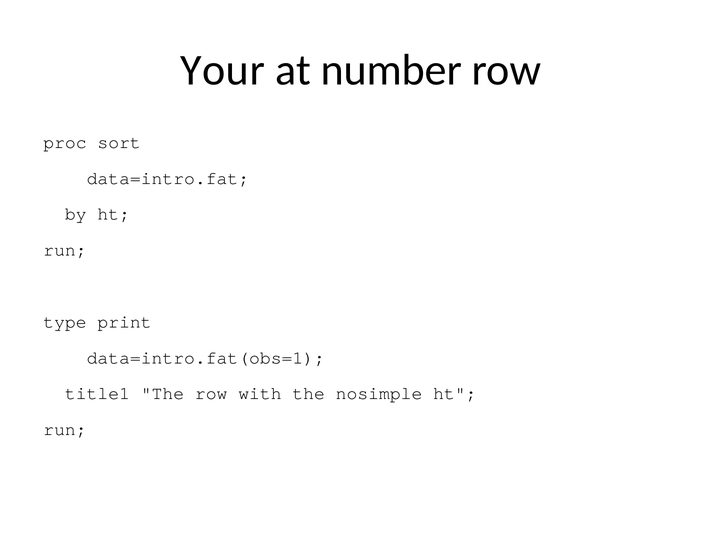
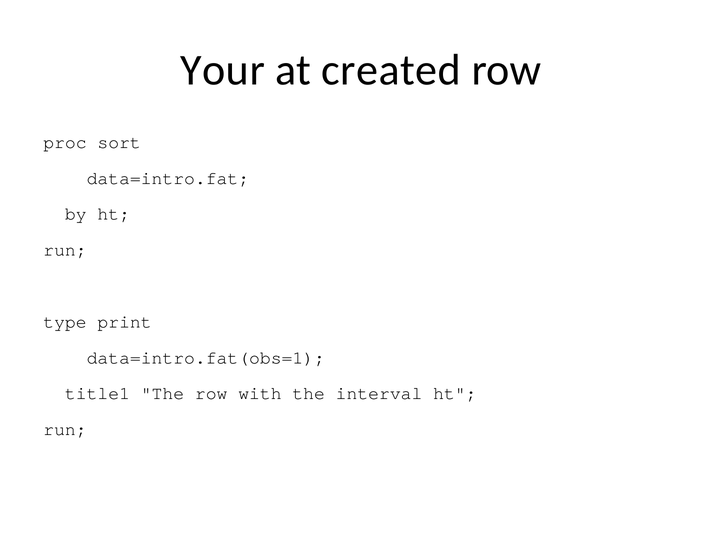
number: number -> created
nosimple: nosimple -> interval
